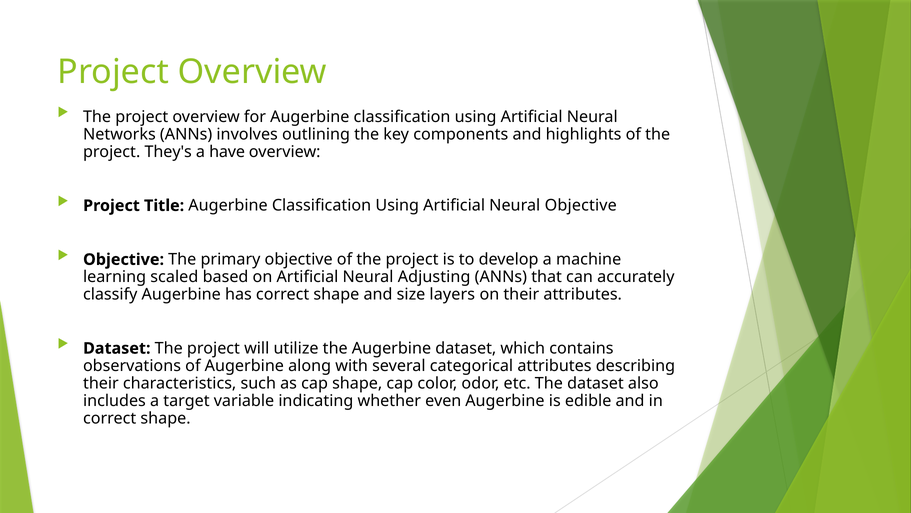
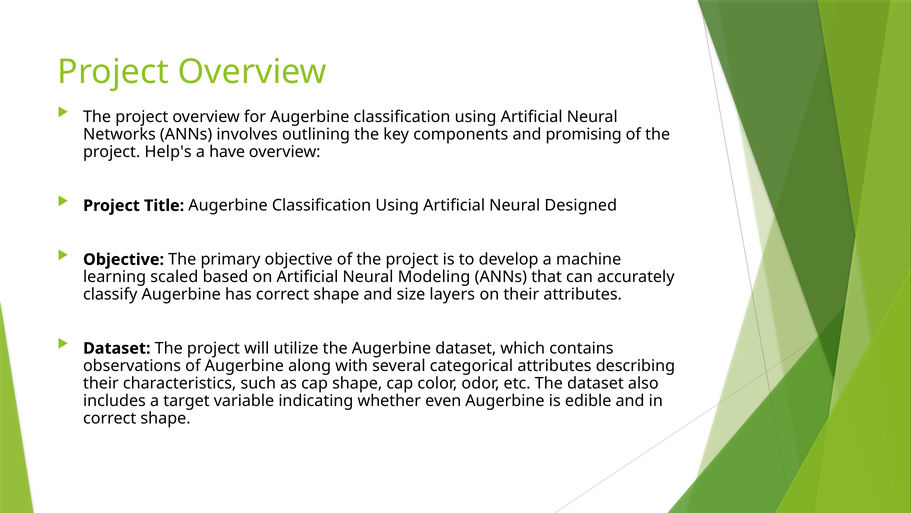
highlights: highlights -> promising
They's: They's -> Help's
Neural Objective: Objective -> Designed
Adjusting: Adjusting -> Modeling
